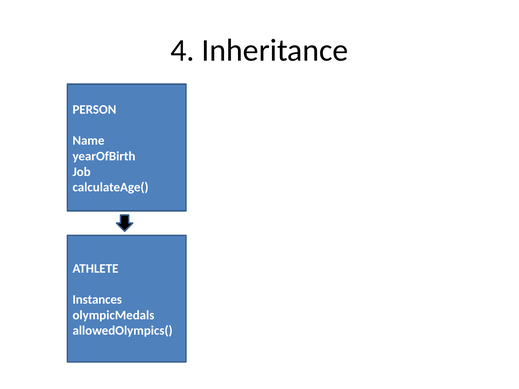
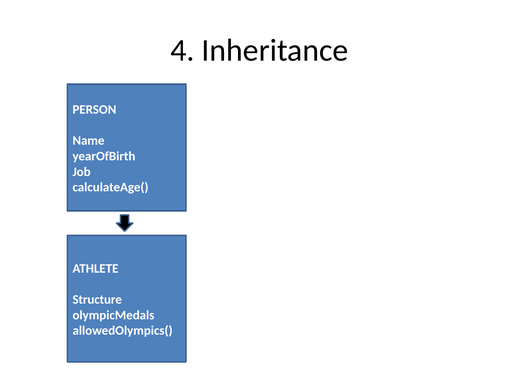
Instances: Instances -> Structure
